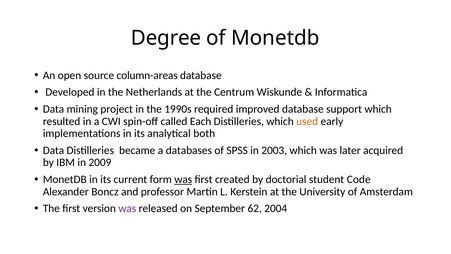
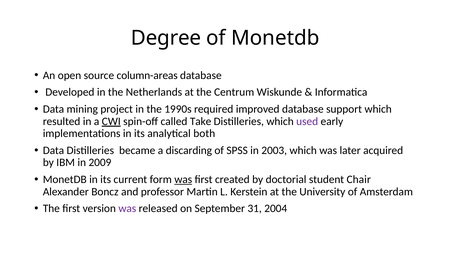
CWI underline: none -> present
Each: Each -> Take
used colour: orange -> purple
databases: databases -> discarding
Code: Code -> Chair
62: 62 -> 31
